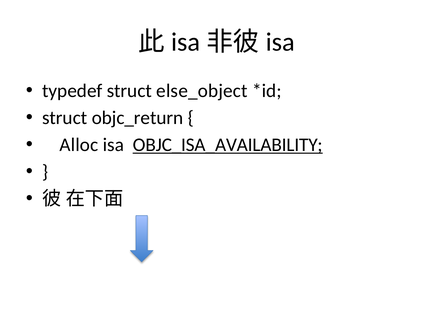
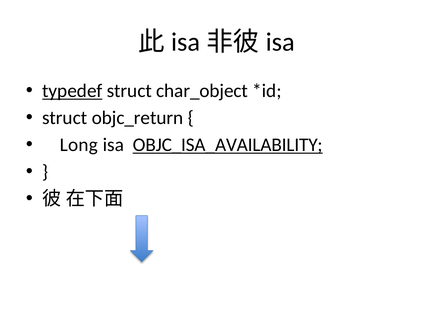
typedef underline: none -> present
else_object: else_object -> char_object
Alloc: Alloc -> Long
